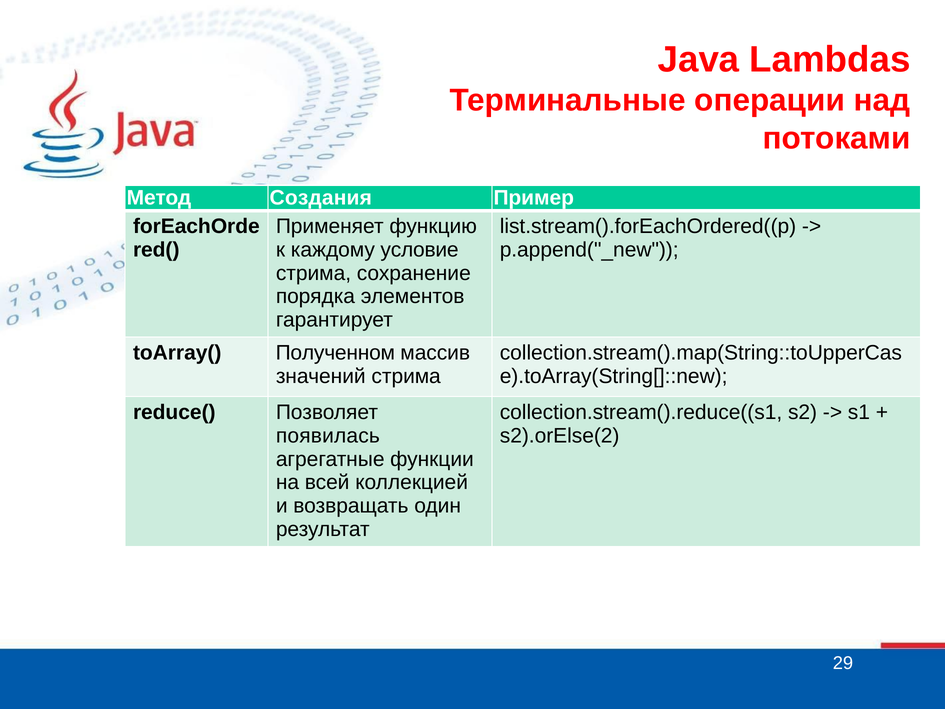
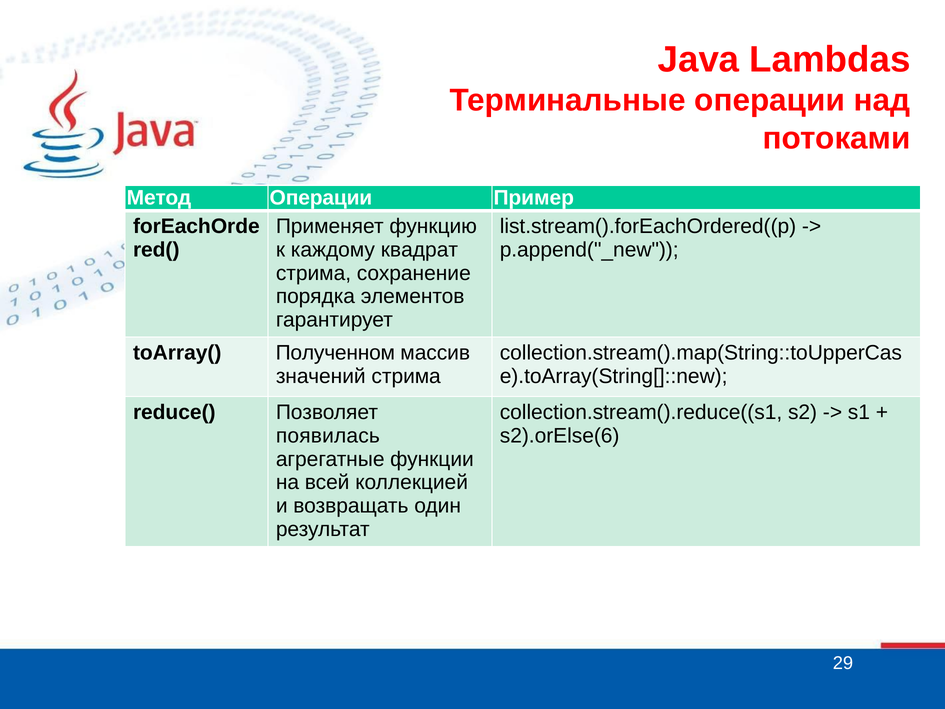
Метод Создания: Создания -> Операции
условие: условие -> квадрат
s2).orElse(2: s2).orElse(2 -> s2).orElse(6
